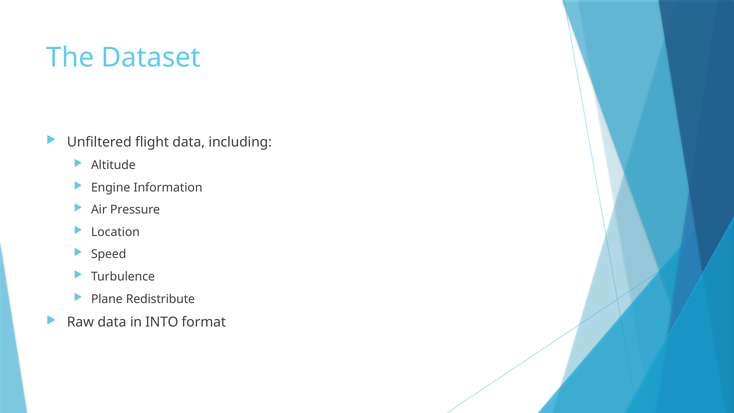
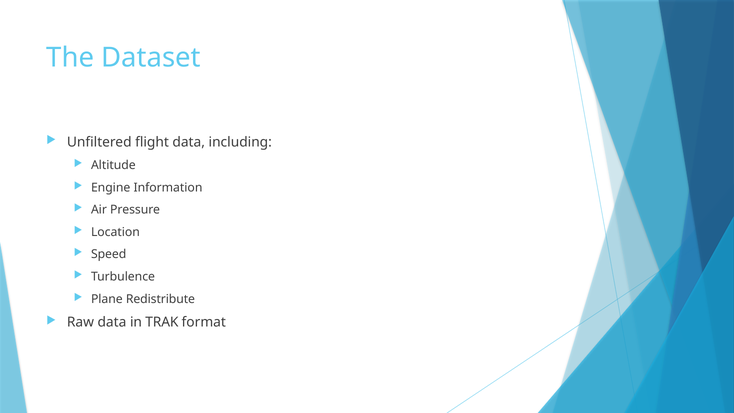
INTO: INTO -> TRAK
